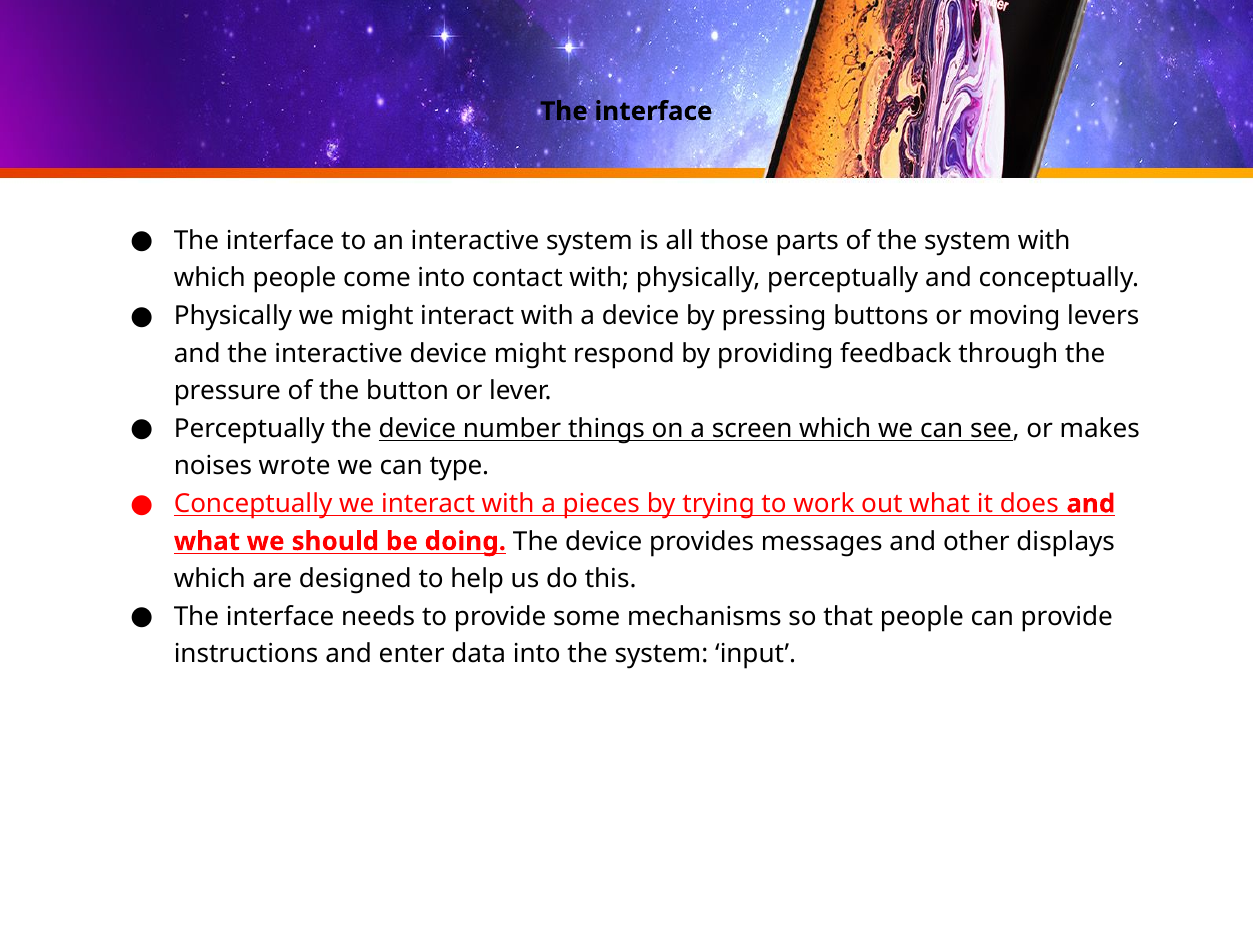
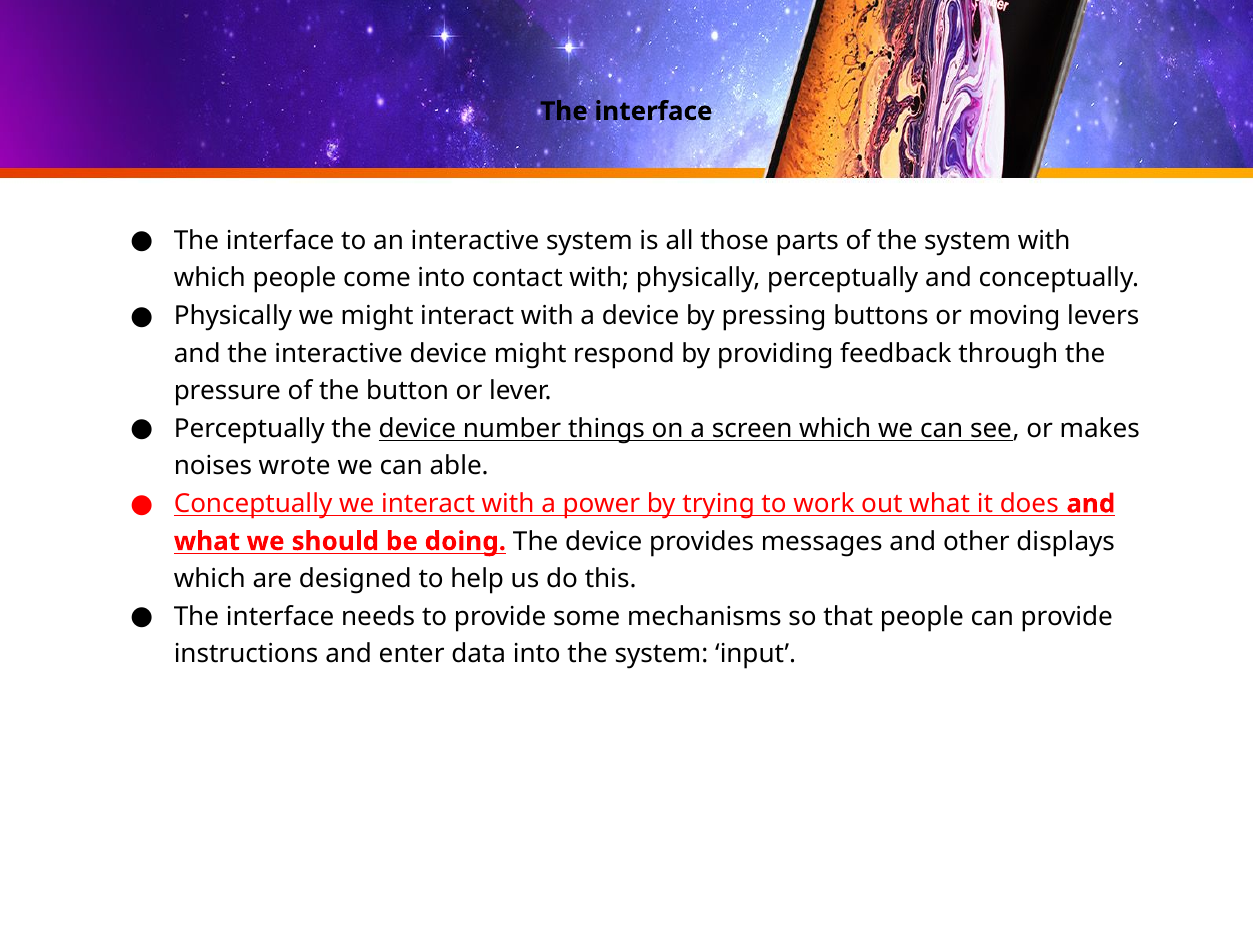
type: type -> able
pieces: pieces -> power
